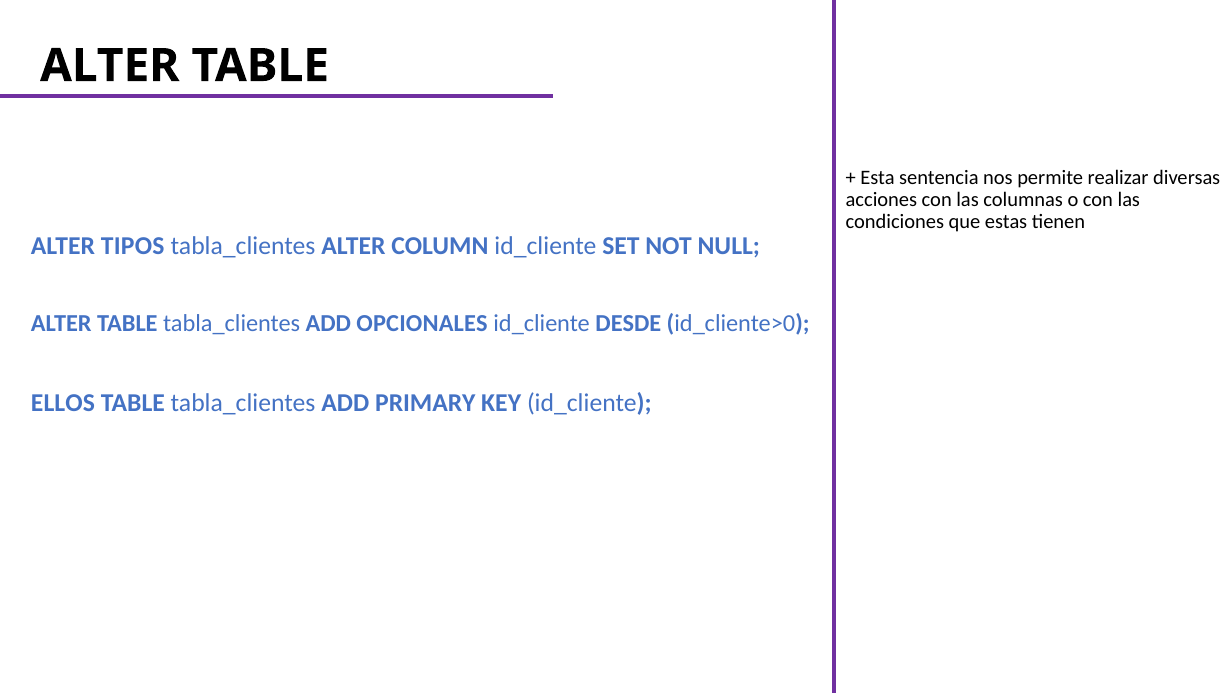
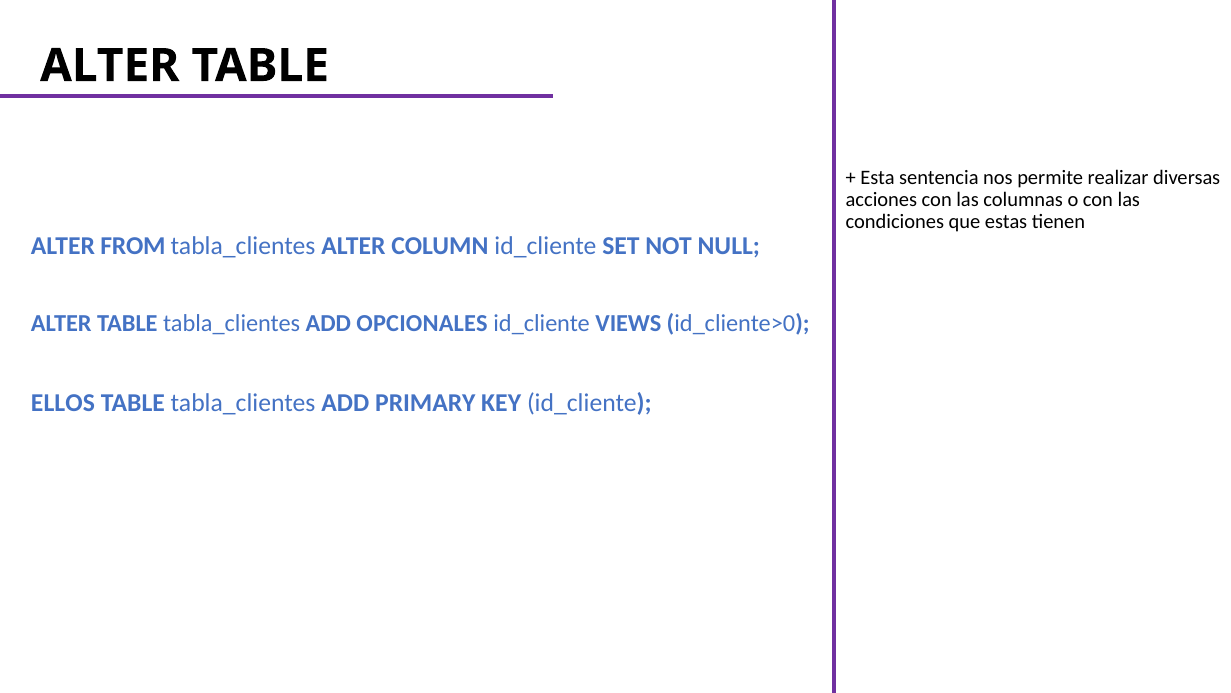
TIPOS: TIPOS -> FROM
DESDE: DESDE -> VIEWS
